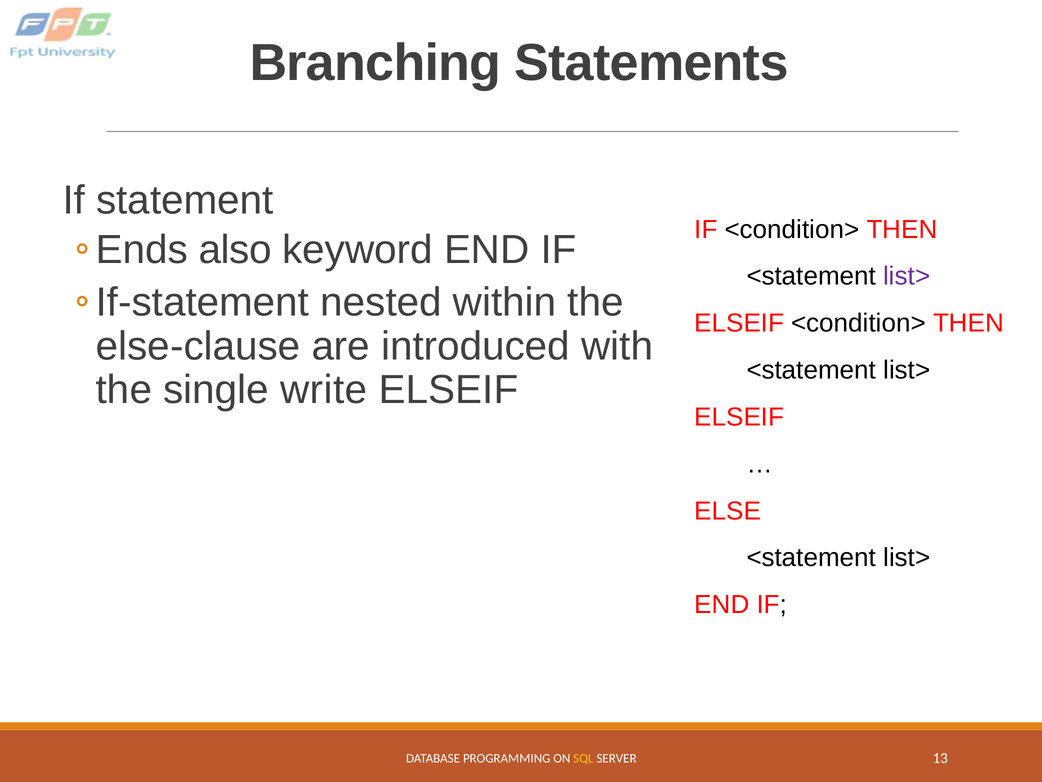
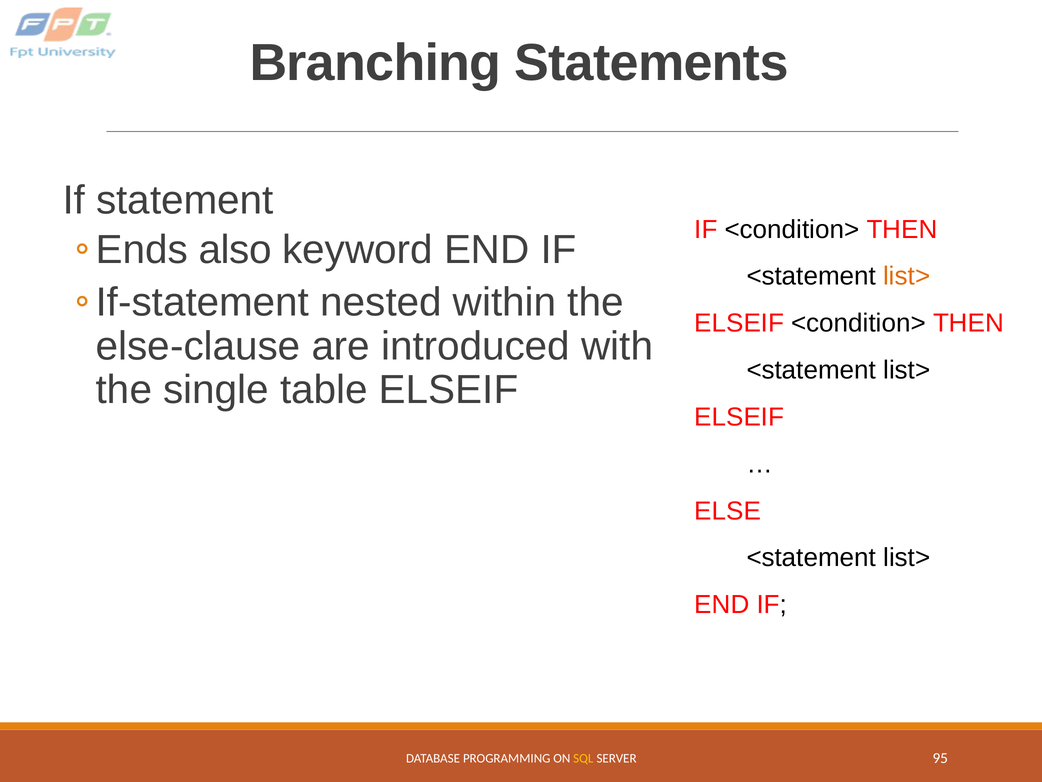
list> at (907, 276) colour: purple -> orange
write: write -> table
13: 13 -> 95
